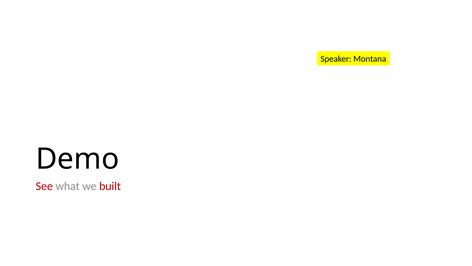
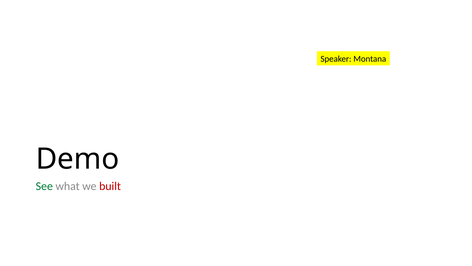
See colour: red -> green
